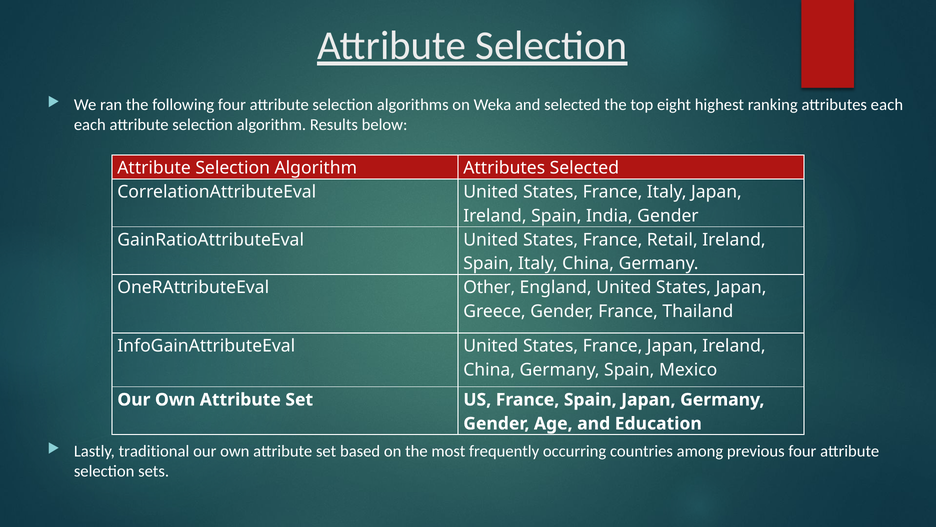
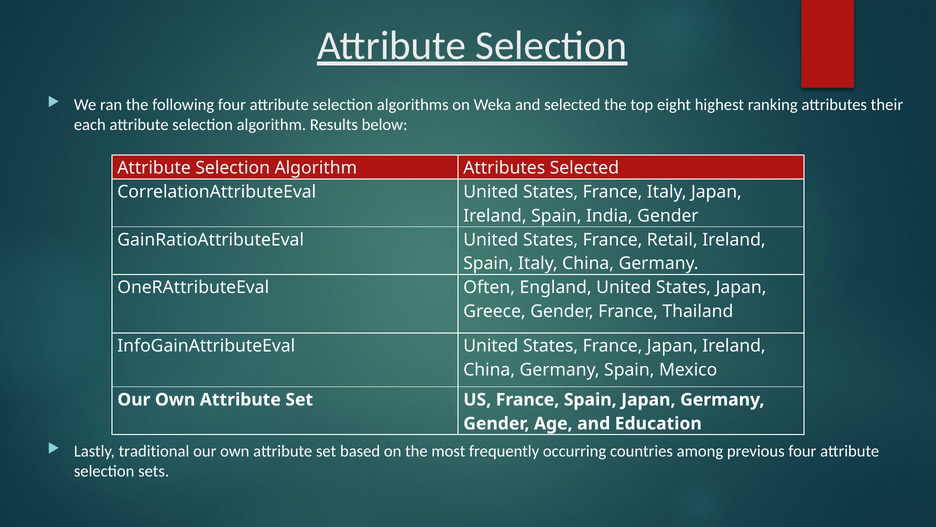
attributes each: each -> their
Other: Other -> Often
